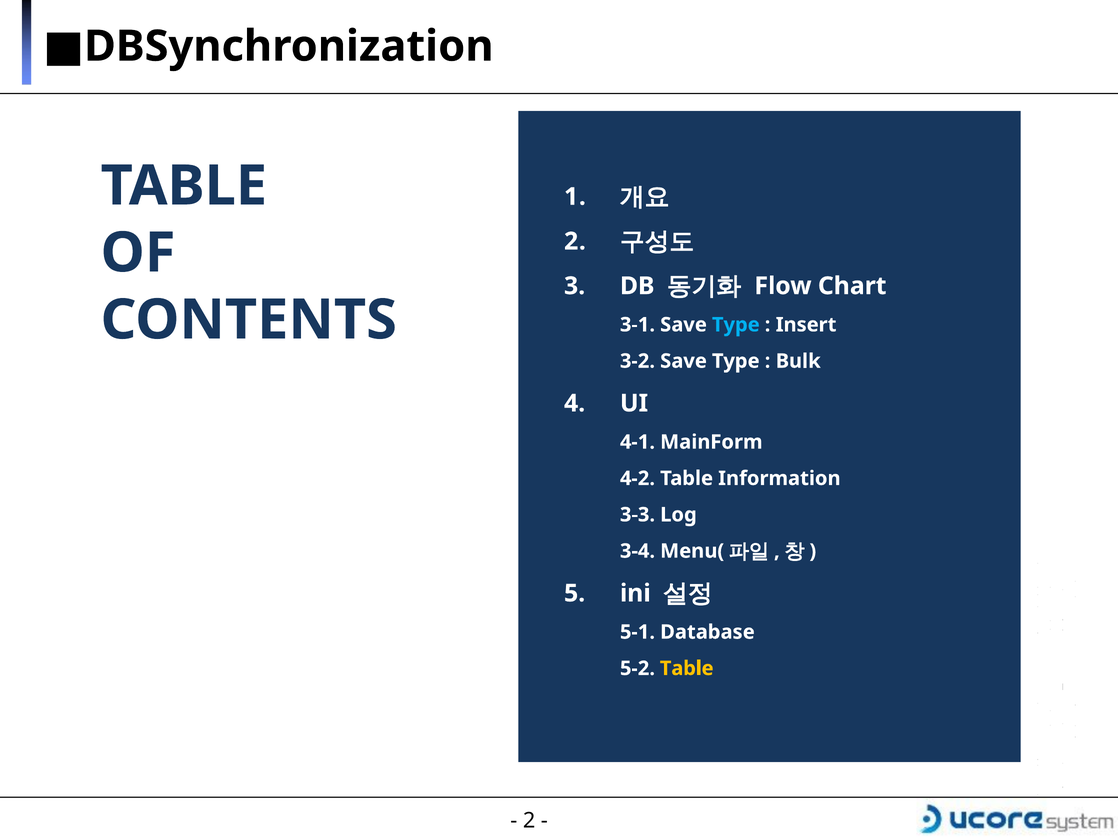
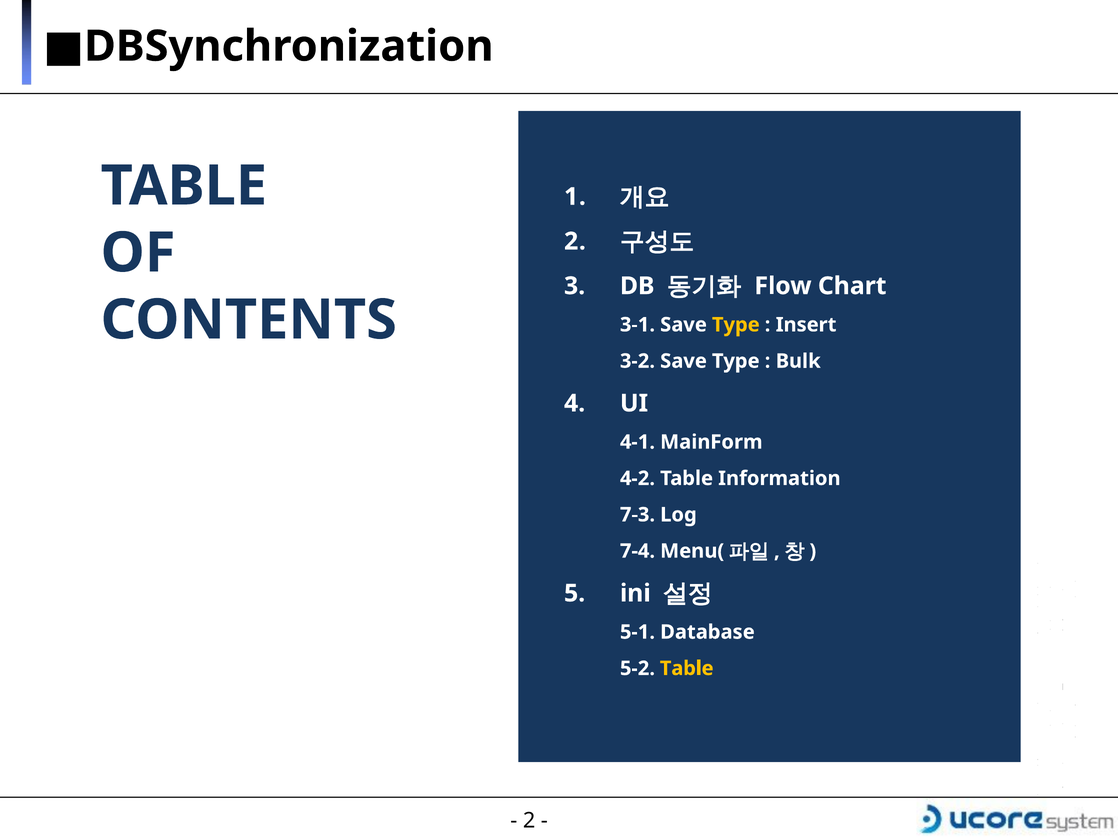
Type at (736, 325) colour: light blue -> yellow
3-3: 3-3 -> 7-3
3-4: 3-4 -> 7-4
